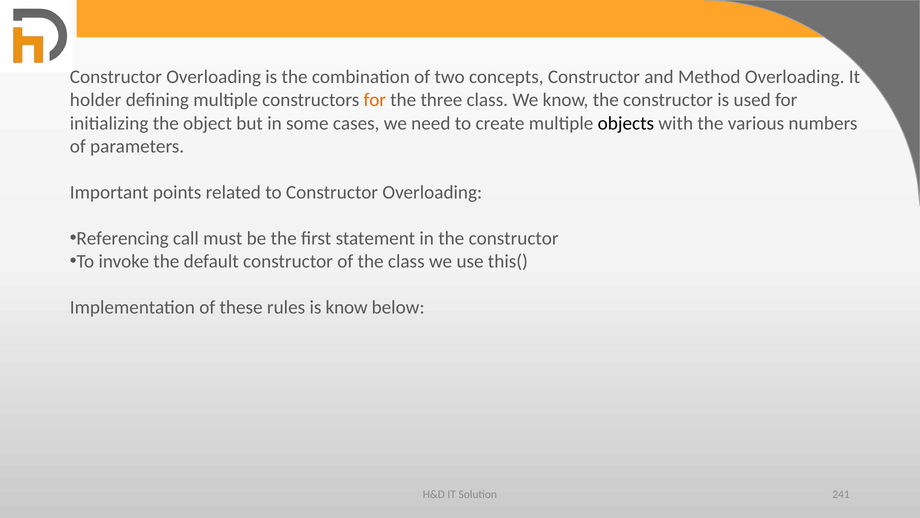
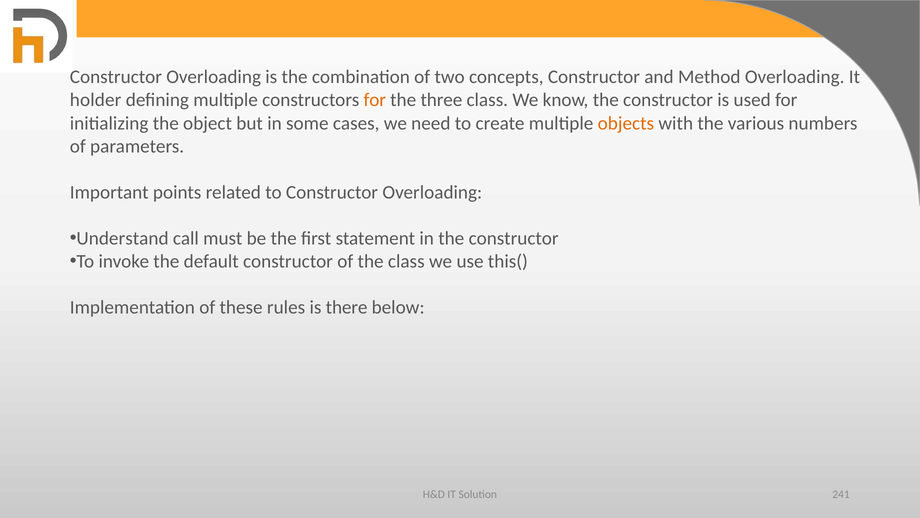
objects colour: black -> orange
Referencing: Referencing -> Understand
is know: know -> there
